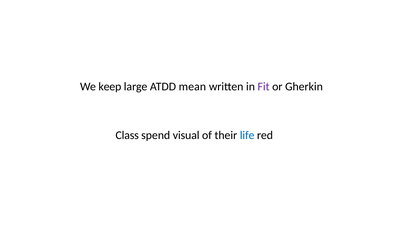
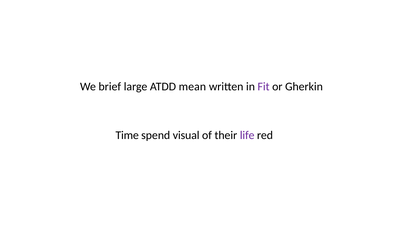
keep: keep -> brief
Class: Class -> Time
life colour: blue -> purple
